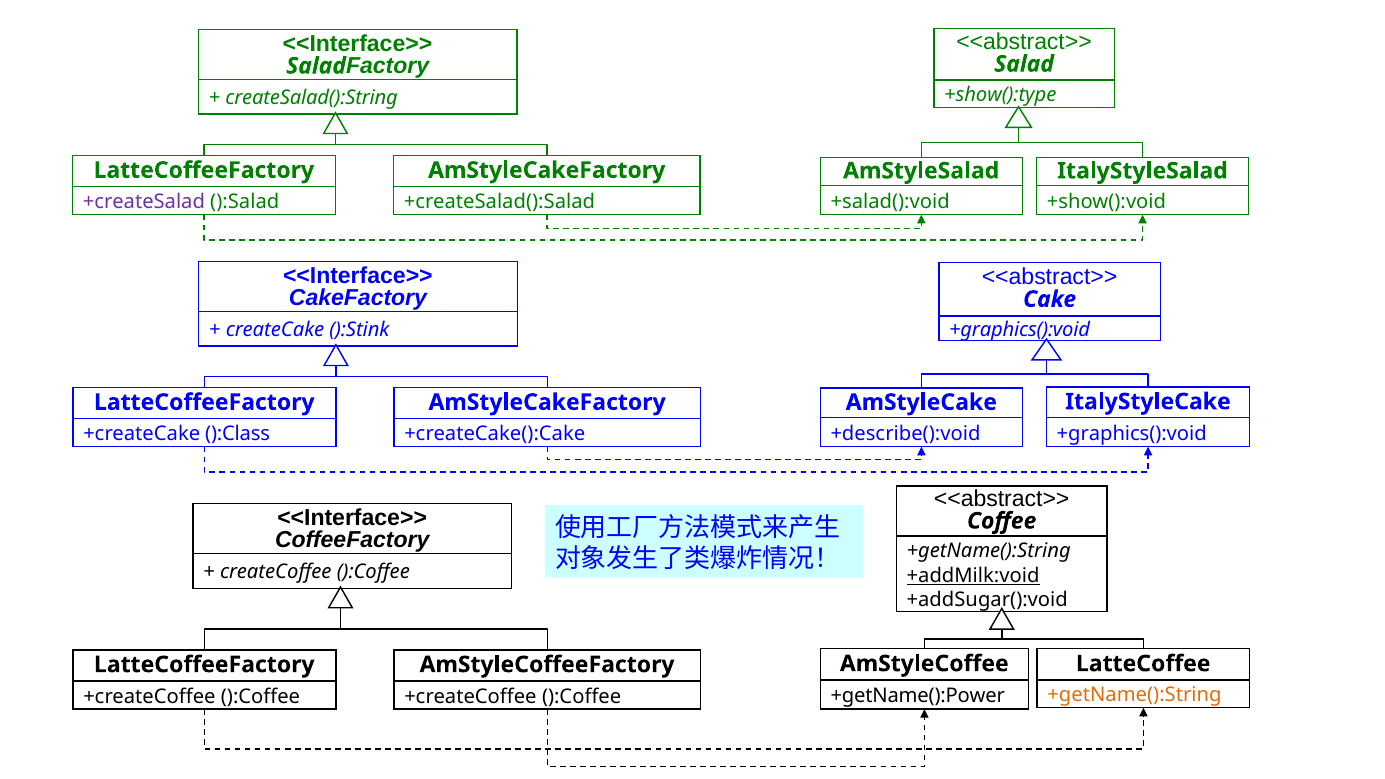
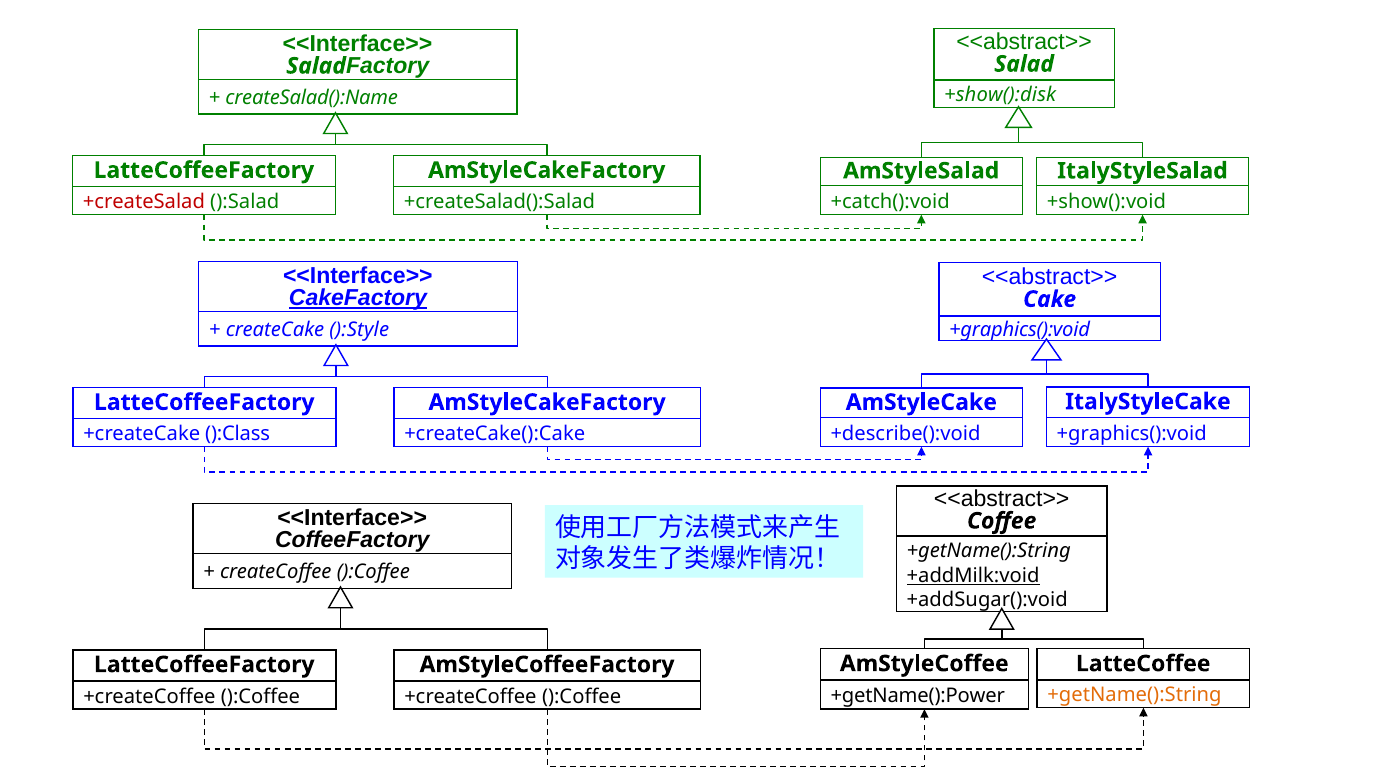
+show():type: +show():type -> +show():disk
createSalad():String: createSalad():String -> createSalad():Name
+salad():void: +salad():void -> +catch():void
+createSalad colour: purple -> red
CakeFactory underline: none -> present
):Stink: ):Stink -> ):Style
